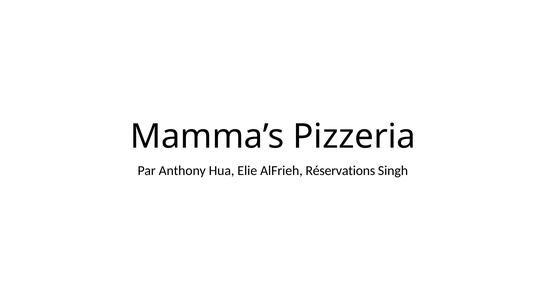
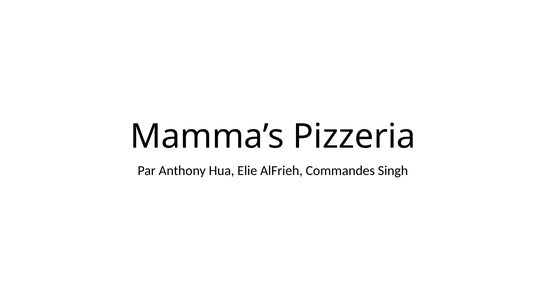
Réservations: Réservations -> Commandes
